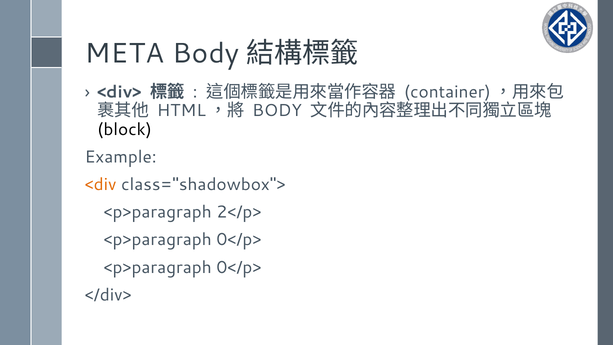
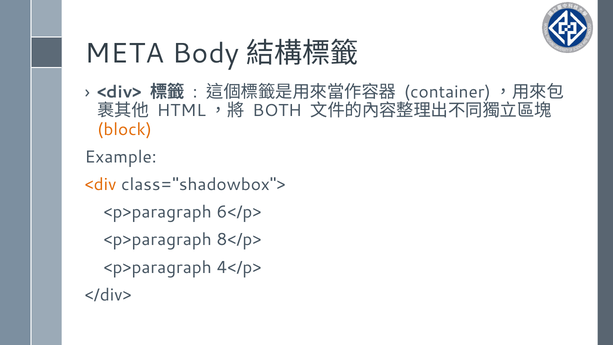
BODY: BODY -> BOTH
block colour: black -> orange
2</p>: 2</p> -> 6</p>
0</p> at (239, 240): 0</p> -> 8</p>
0</p> at (239, 267): 0</p> -> 4</p>
